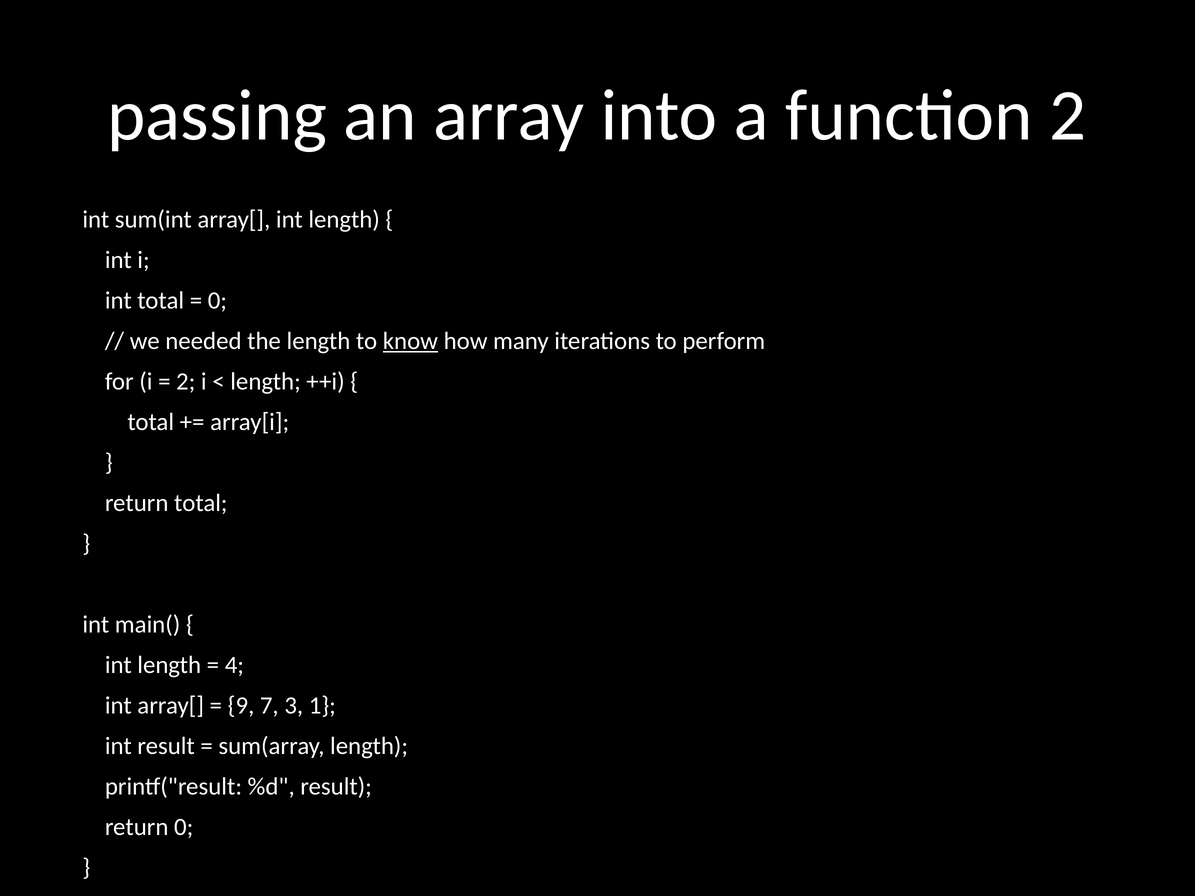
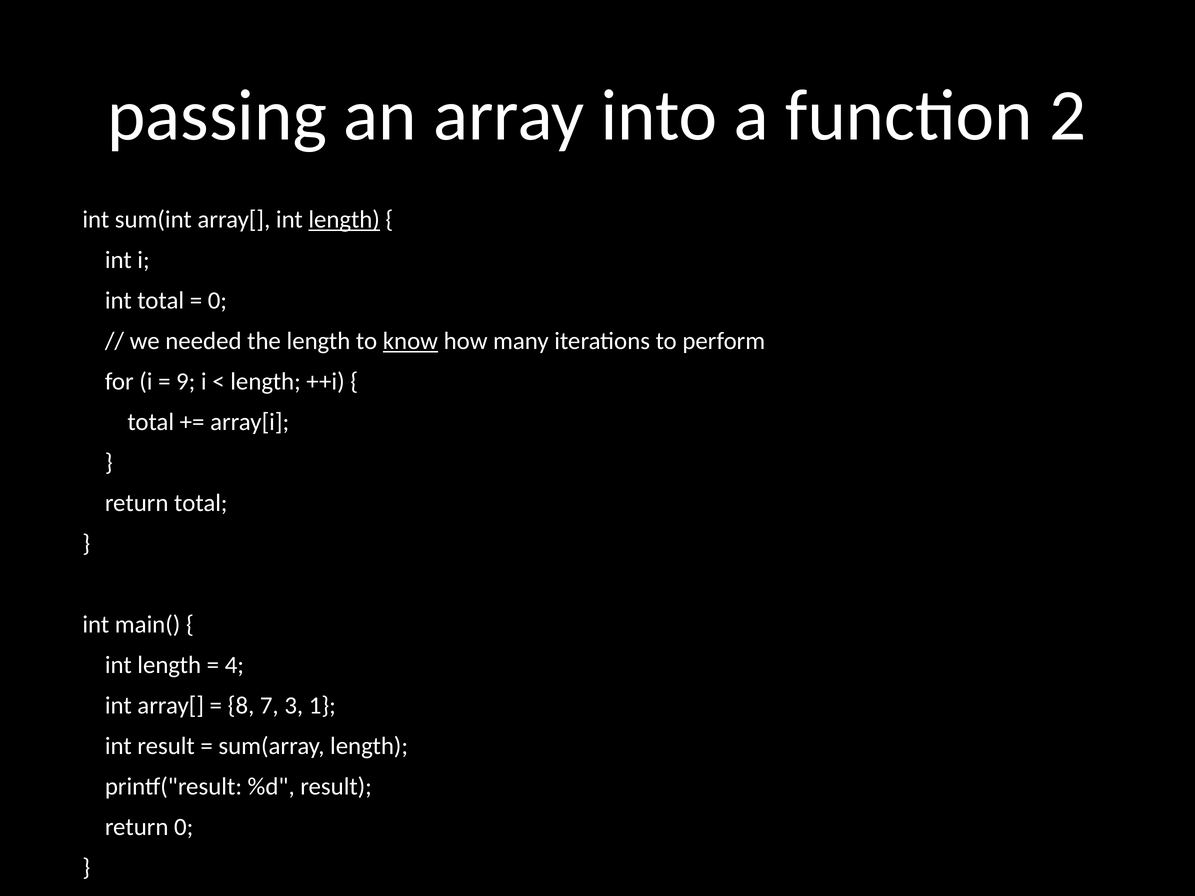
length at (344, 219) underline: none -> present
2 at (186, 382): 2 -> 9
9: 9 -> 8
